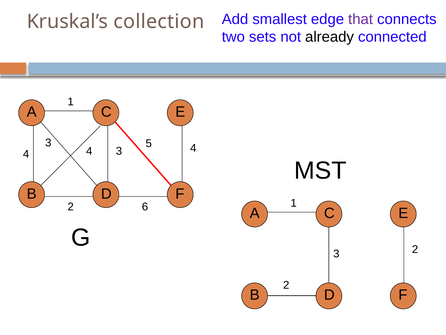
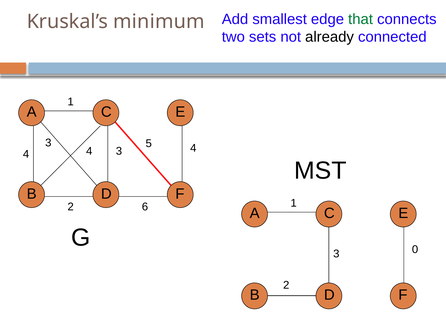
collection: collection -> minimum
that colour: purple -> green
2 at (415, 249): 2 -> 0
